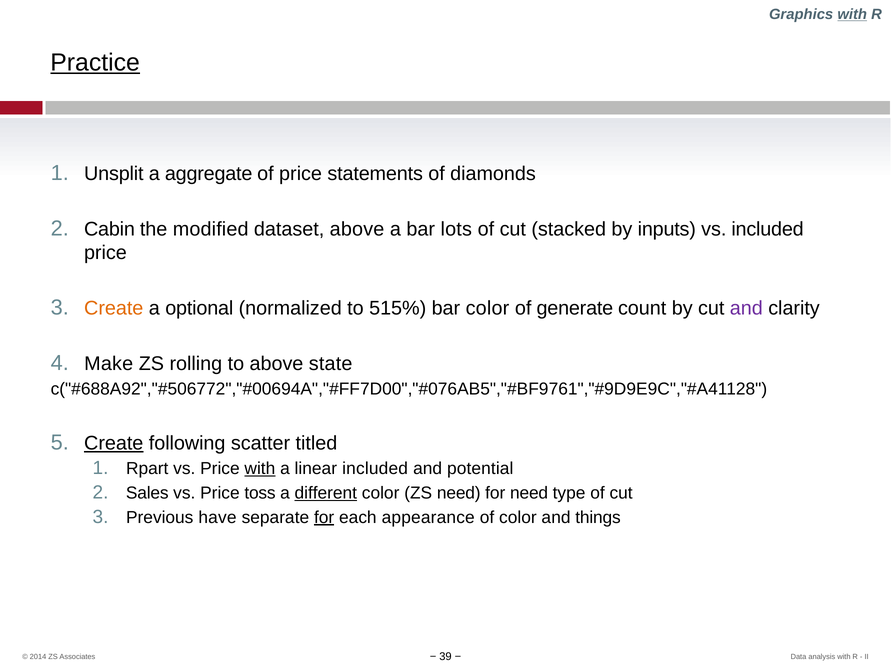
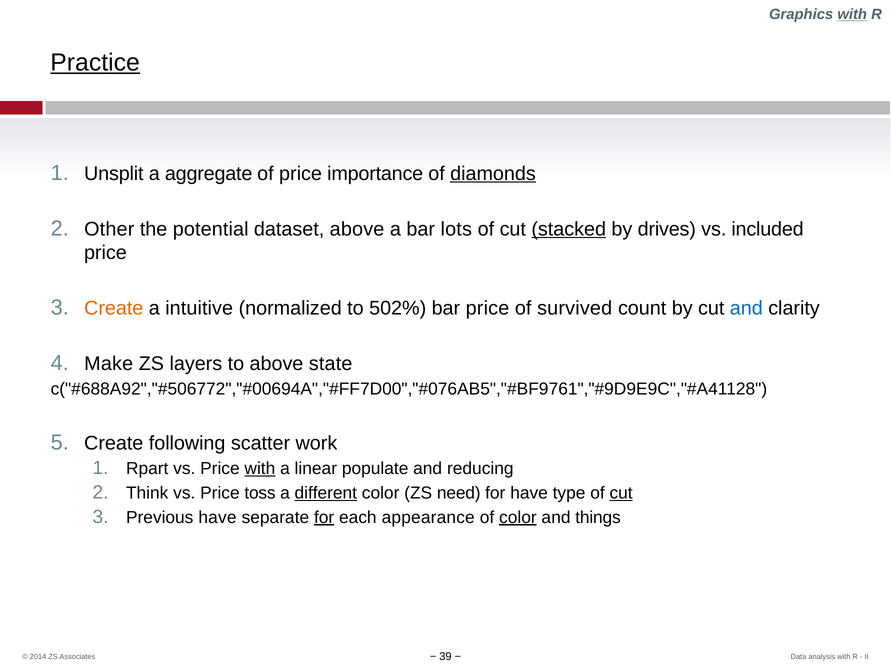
statements: statements -> importance
diamonds underline: none -> present
Cabin: Cabin -> Other
modified: modified -> potential
stacked underline: none -> present
inputs: inputs -> drives
optional: optional -> intuitive
515%: 515% -> 502%
bar color: color -> price
generate: generate -> survived
and at (746, 308) colour: purple -> blue
rolling: rolling -> layers
Create at (114, 443) underline: present -> none
titled: titled -> work
linear included: included -> populate
potential: potential -> reducing
Sales: Sales -> Think
for need: need -> have
cut at (621, 493) underline: none -> present
color at (518, 517) underline: none -> present
